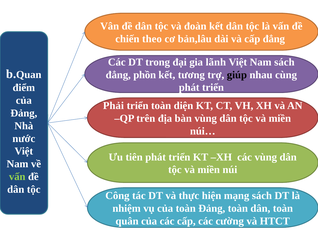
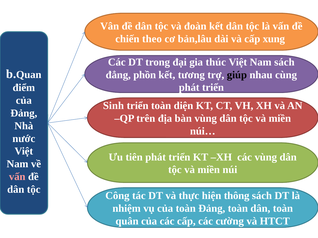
cấp đẳng: đẳng -> xung
lãnh: lãnh -> thúc
Phải: Phải -> Sinh
vấn at (17, 177) colour: light green -> pink
mạng: mạng -> thông
